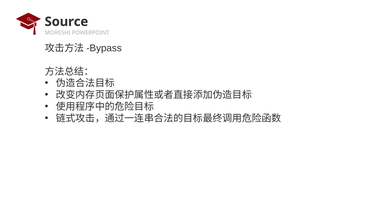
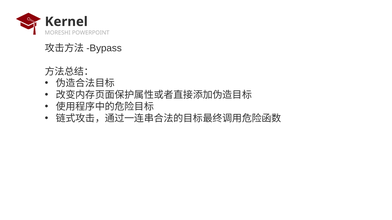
Source: Source -> Kernel
